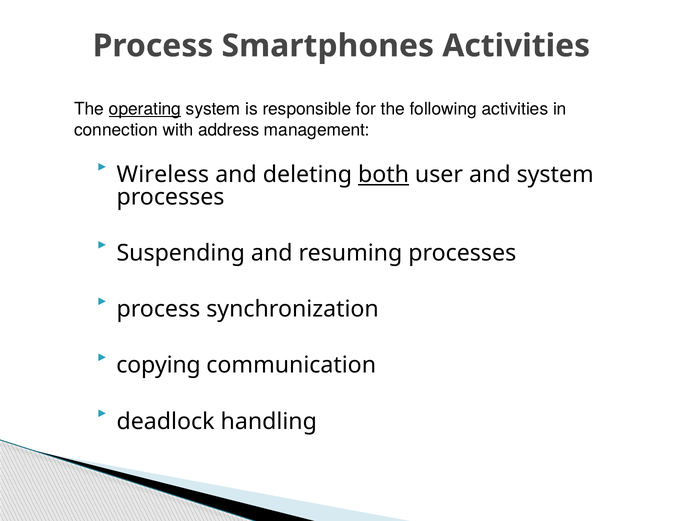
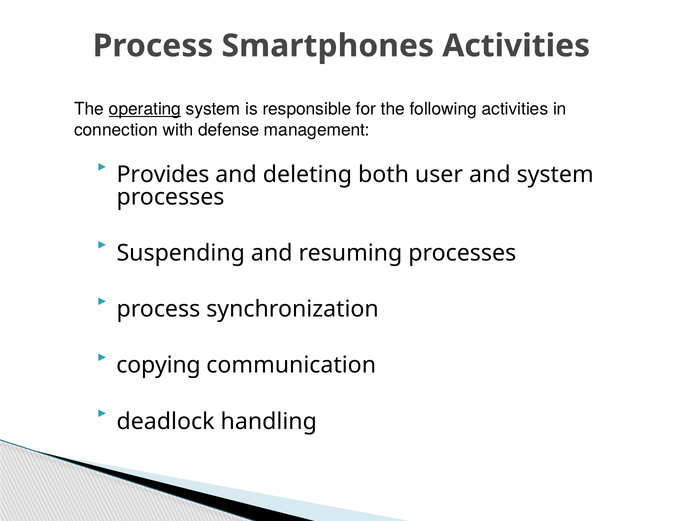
address: address -> defense
Wireless: Wireless -> Provides
both underline: present -> none
